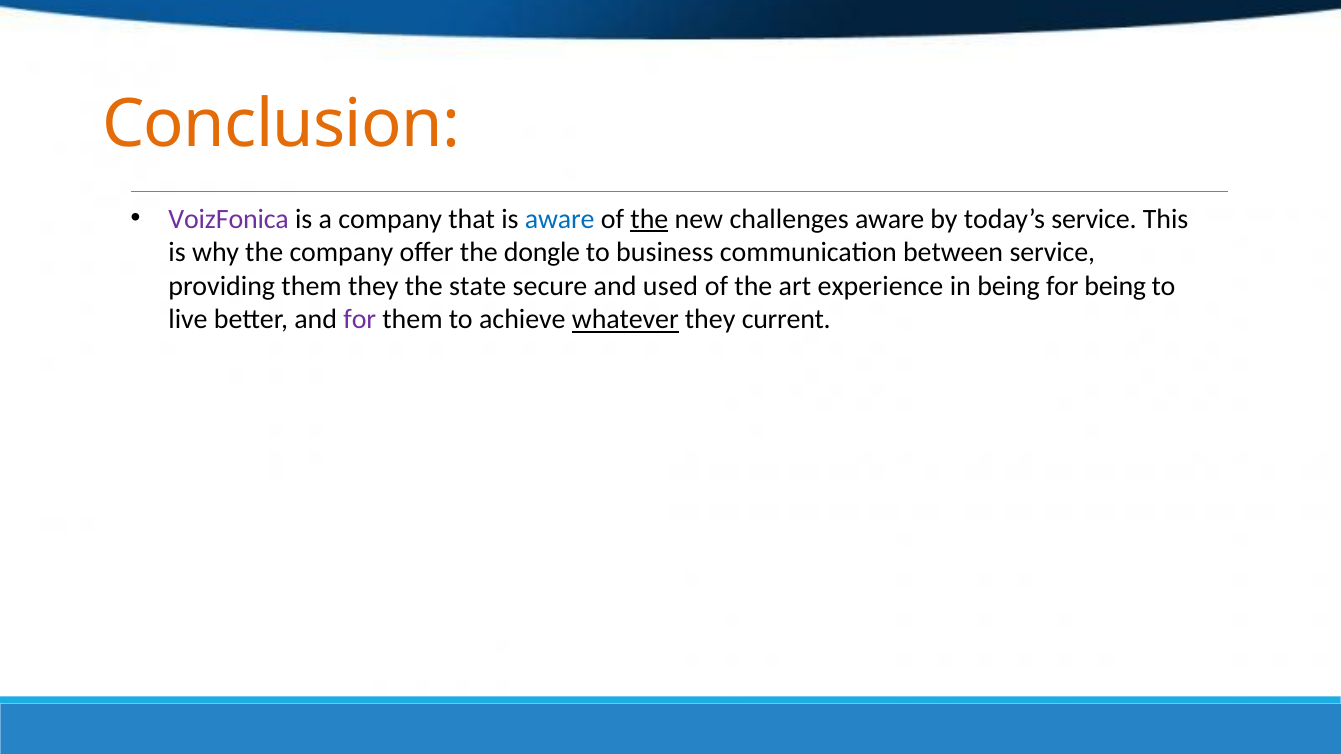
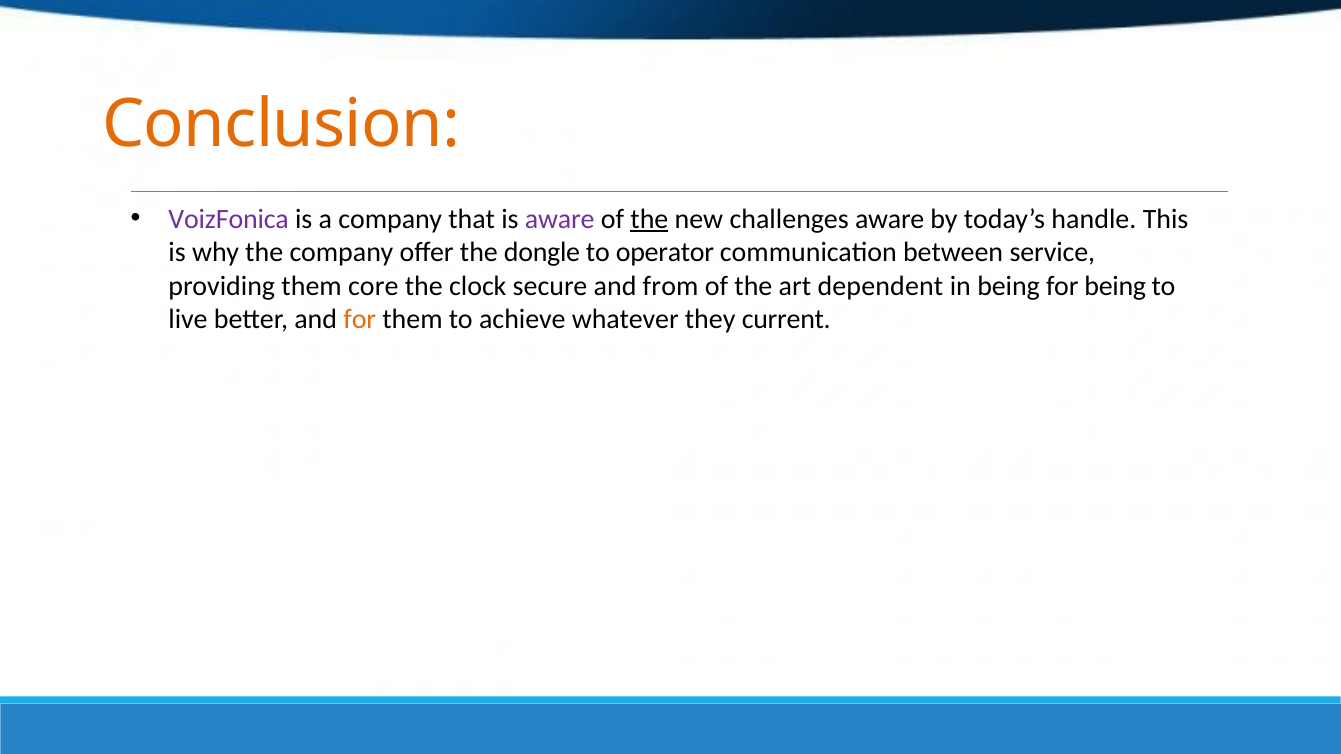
aware at (560, 219) colour: blue -> purple
today’s service: service -> handle
business: business -> operator
them they: they -> core
state: state -> clock
used: used -> from
experience: experience -> dependent
for at (360, 320) colour: purple -> orange
whatever underline: present -> none
